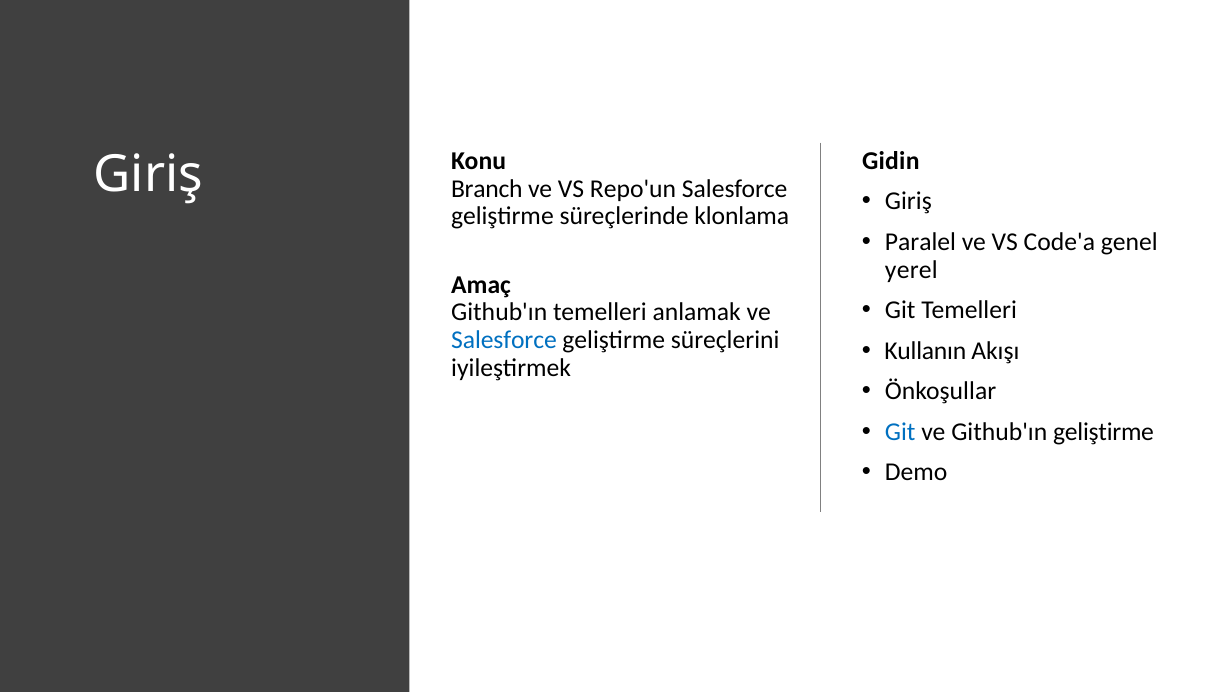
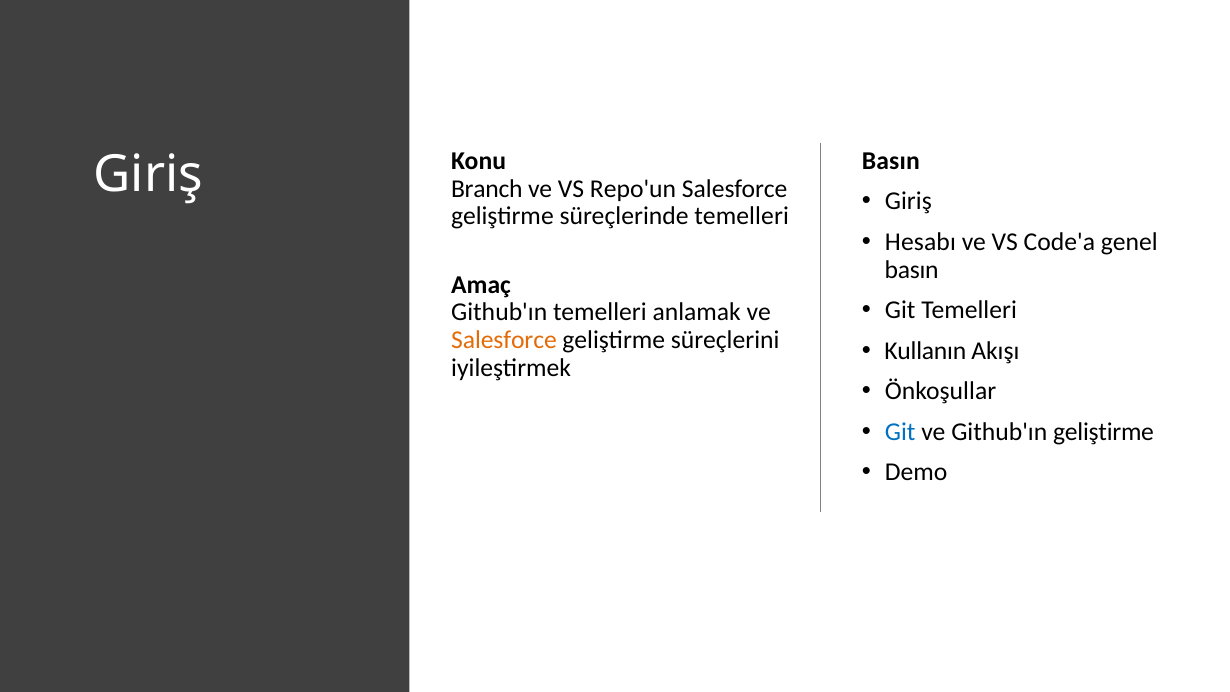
Gidin at (891, 161): Gidin -> Basın
süreçlerinde klonlama: klonlama -> temelleri
Paralel: Paralel -> Hesabı
yerel at (911, 270): yerel -> basın
Salesforce at (504, 340) colour: blue -> orange
